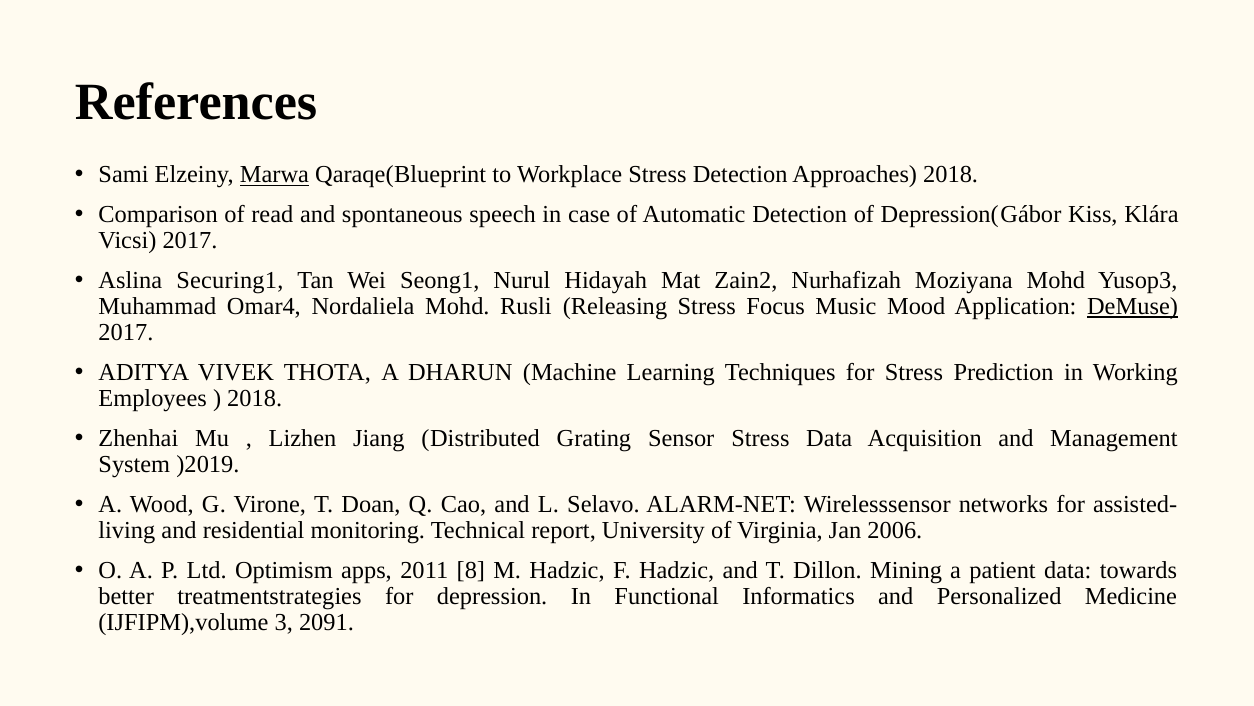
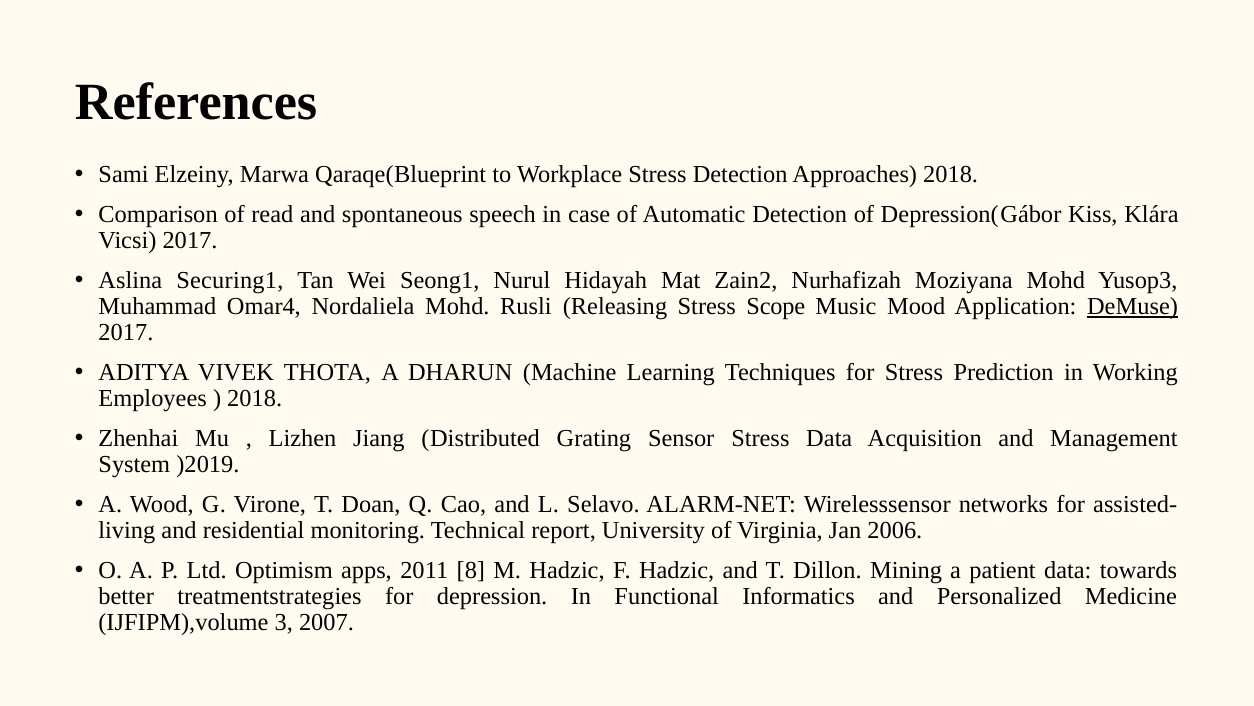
Marwa underline: present -> none
Focus: Focus -> Scope
2091: 2091 -> 2007
